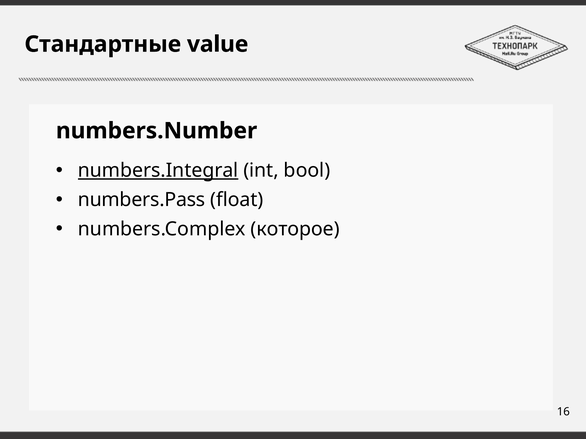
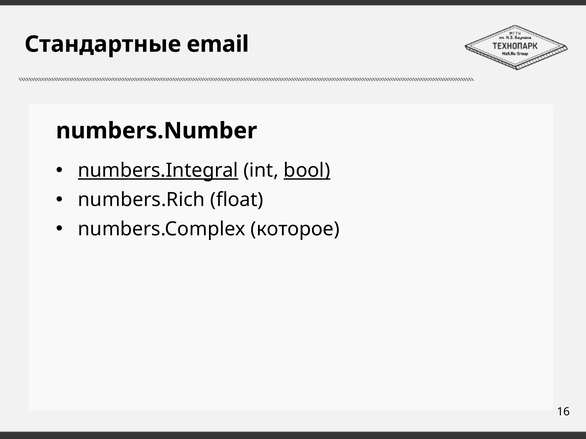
value: value -> email
bool underline: none -> present
numbers.Pass: numbers.Pass -> numbers.Rich
